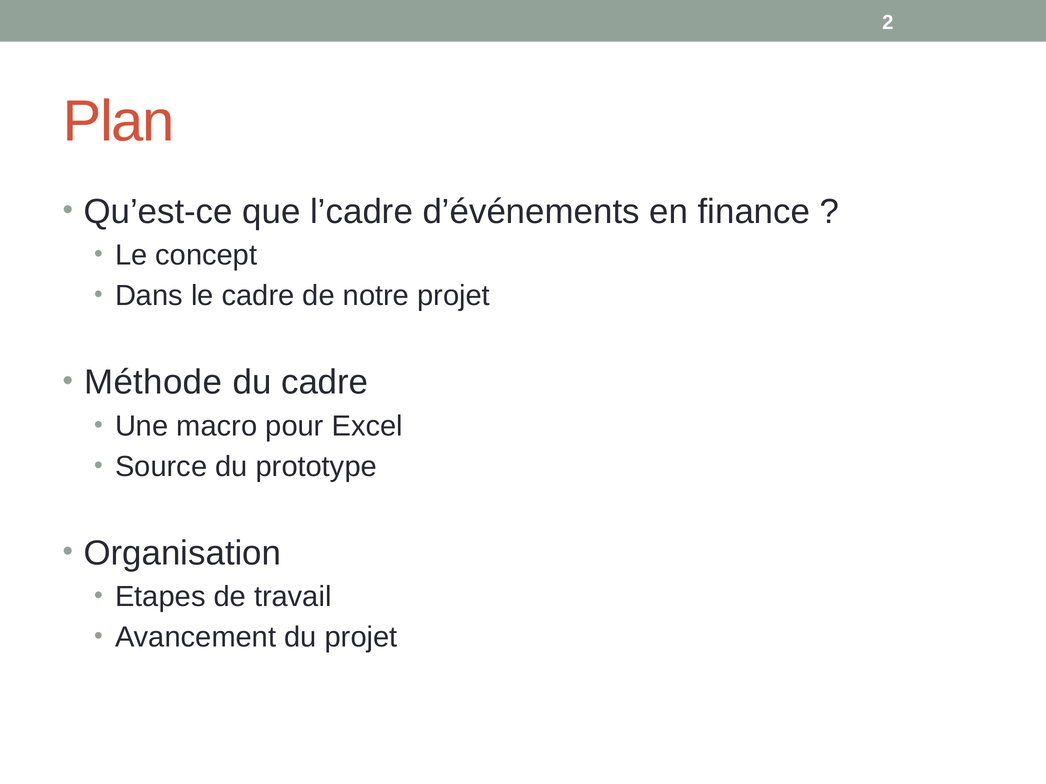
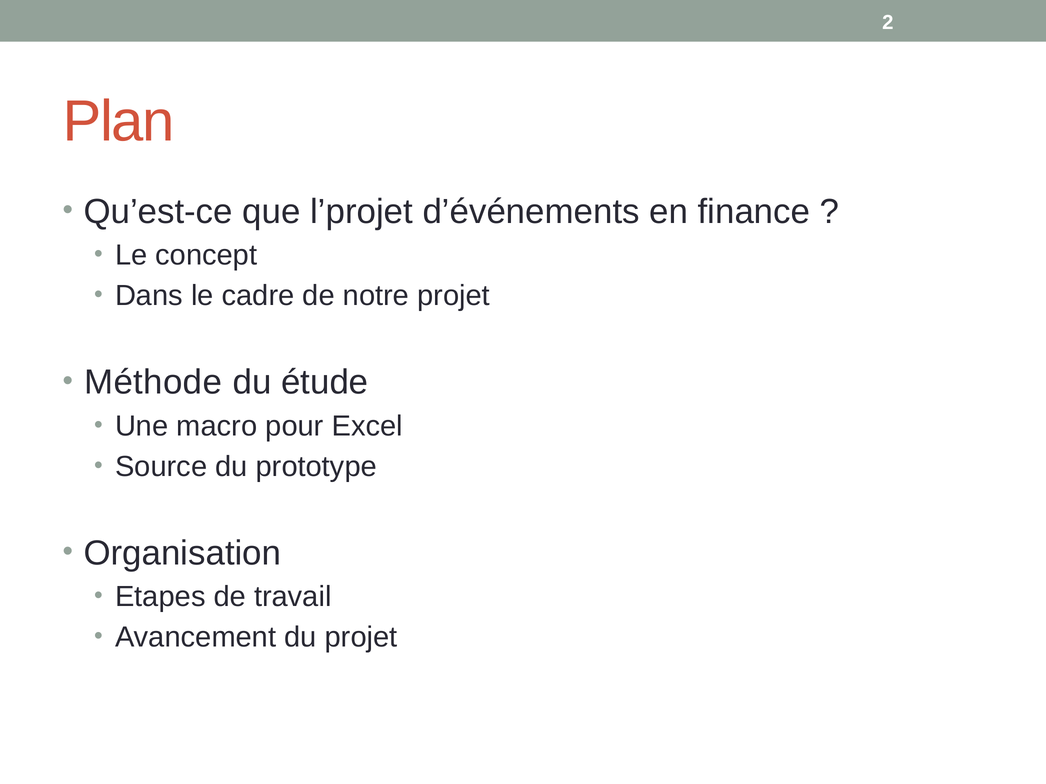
l’cadre: l’cadre -> l’projet
du cadre: cadre -> étude
